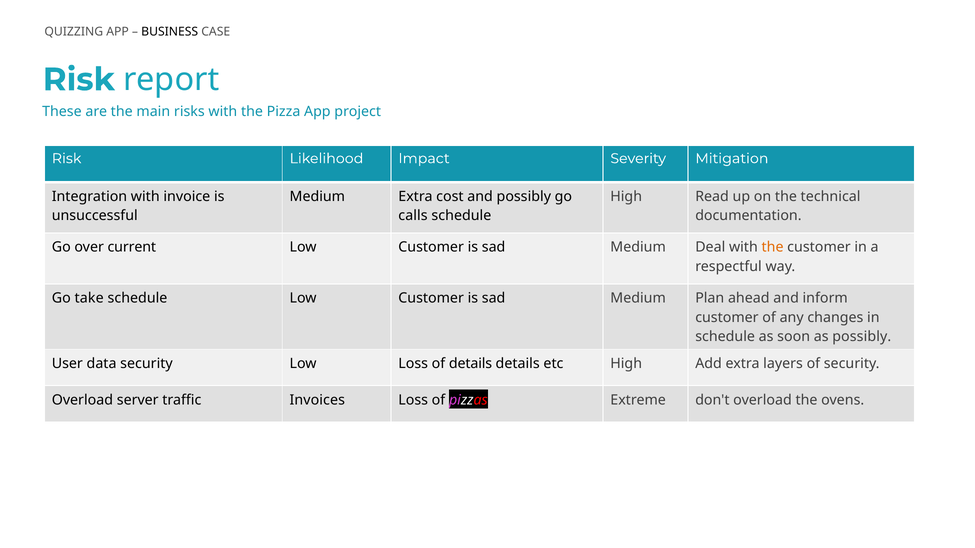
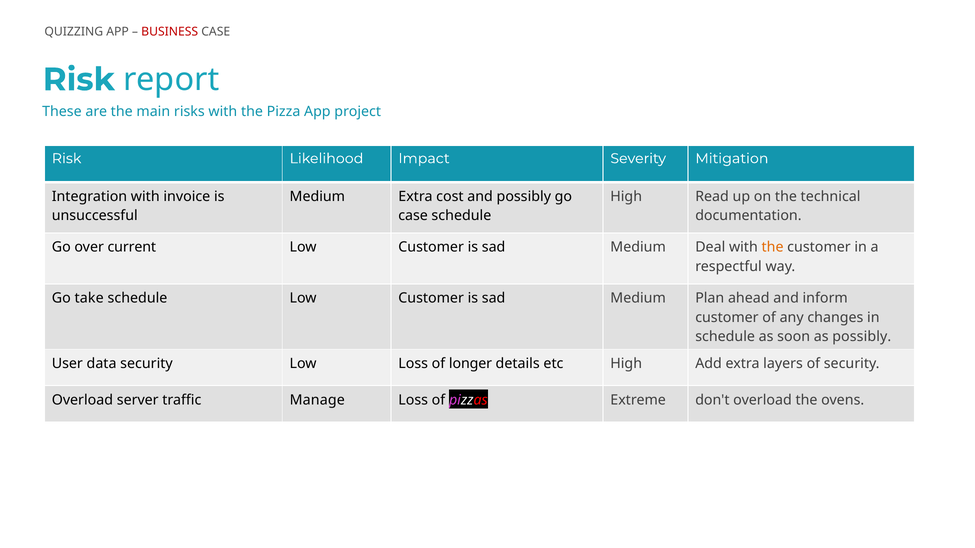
BUSINESS colour: black -> red
calls at (413, 216): calls -> case
of details: details -> longer
Invoices: Invoices -> Manage
